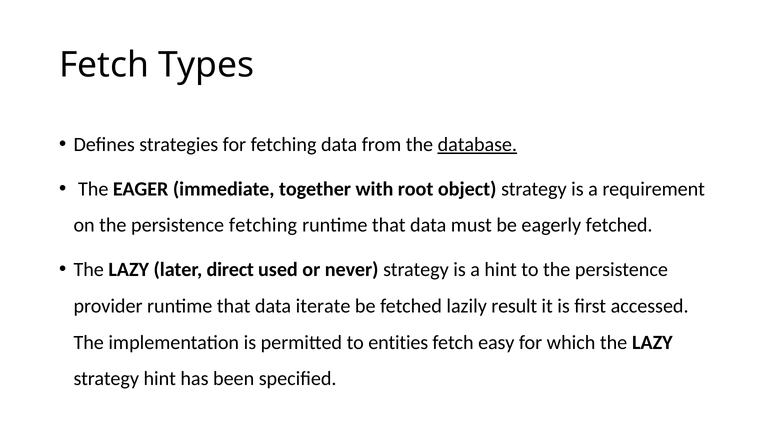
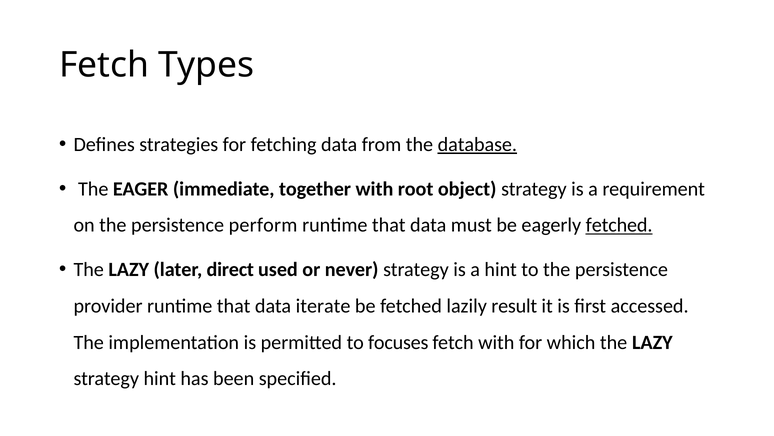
persistence fetching: fetching -> perform
fetched at (619, 225) underline: none -> present
entities: entities -> focuses
fetch easy: easy -> with
